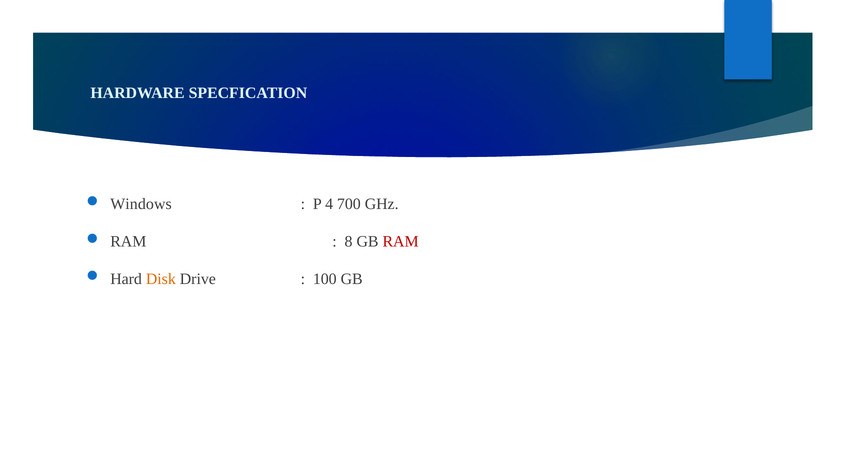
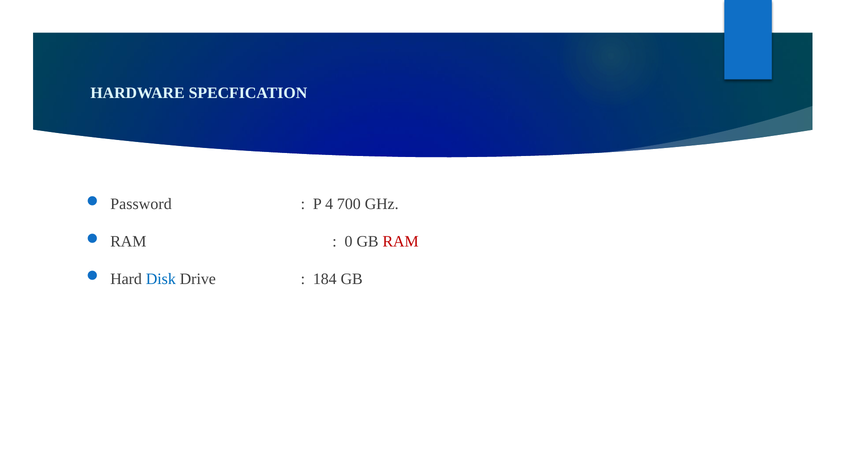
Windows: Windows -> Password
8: 8 -> 0
Disk colour: orange -> blue
100: 100 -> 184
